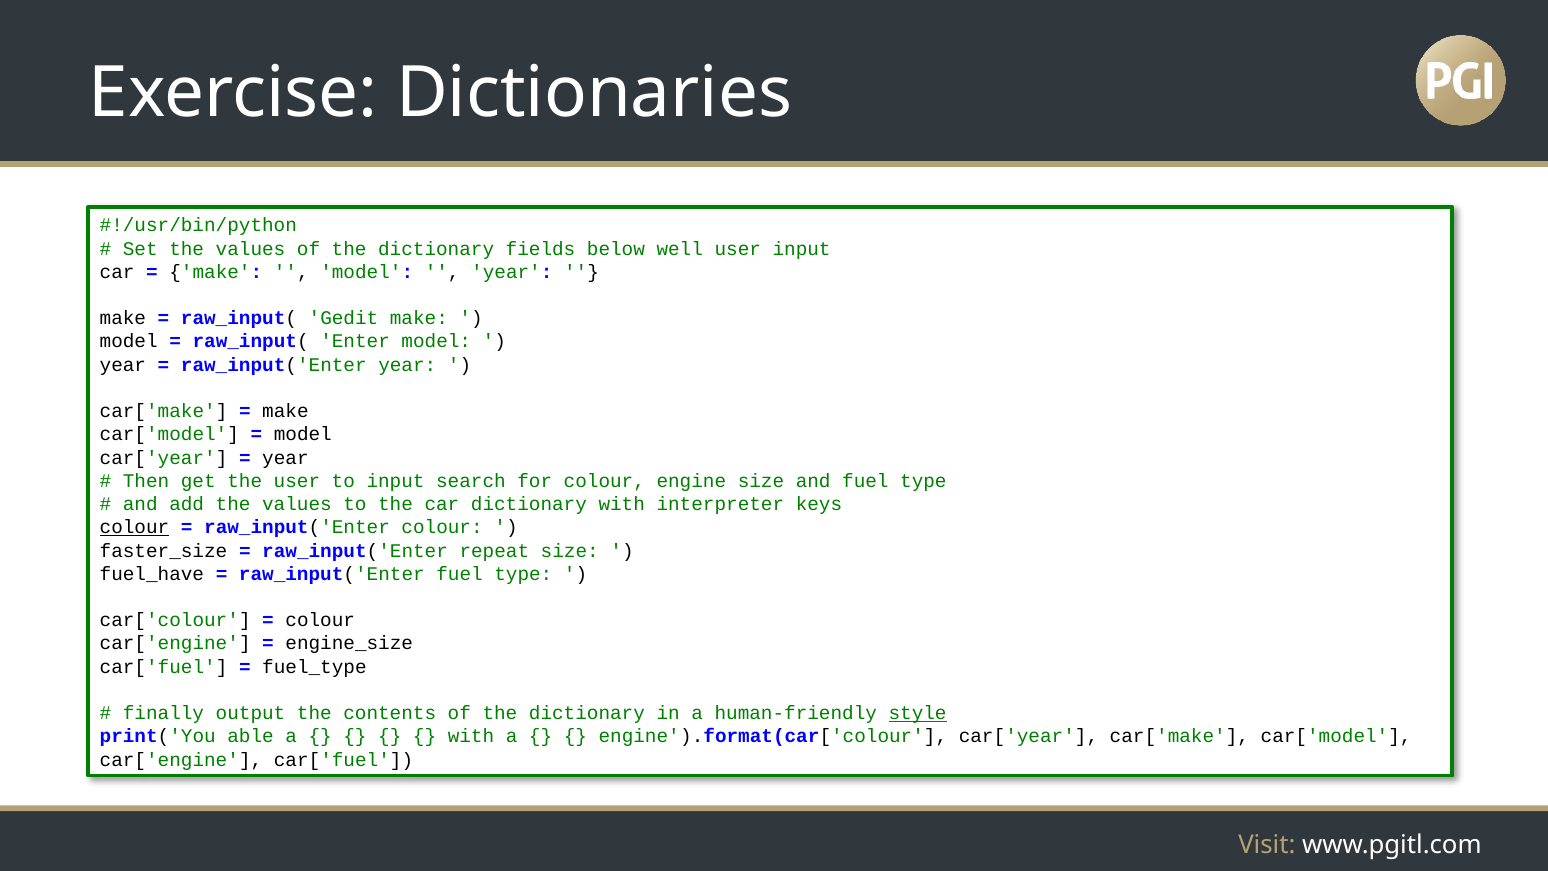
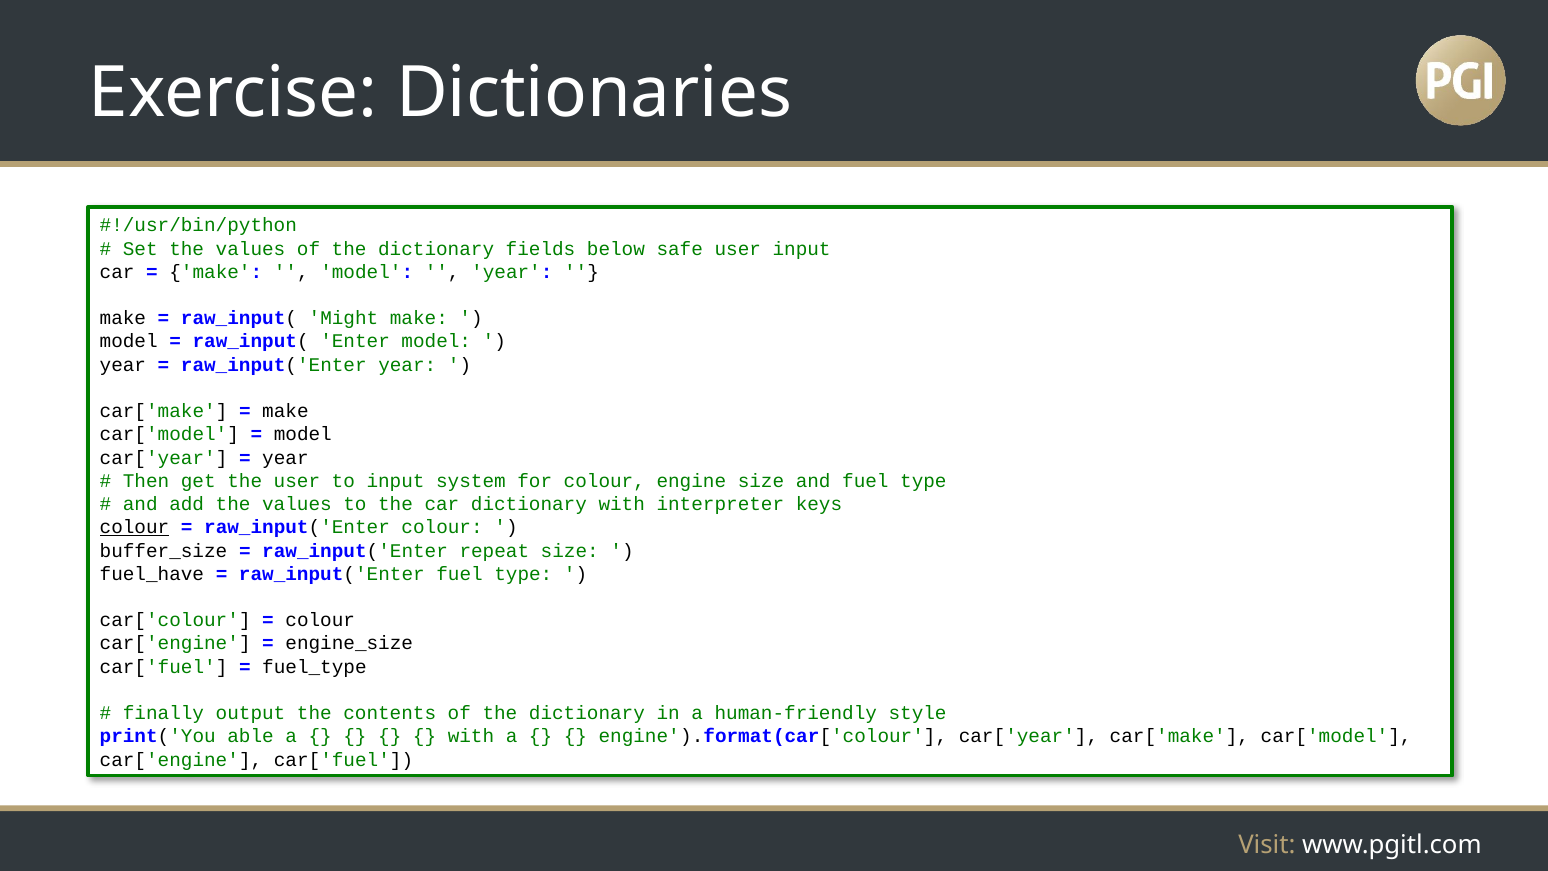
well: well -> safe
Gedit: Gedit -> Might
search: search -> system
faster_size: faster_size -> buffer_size
style underline: present -> none
